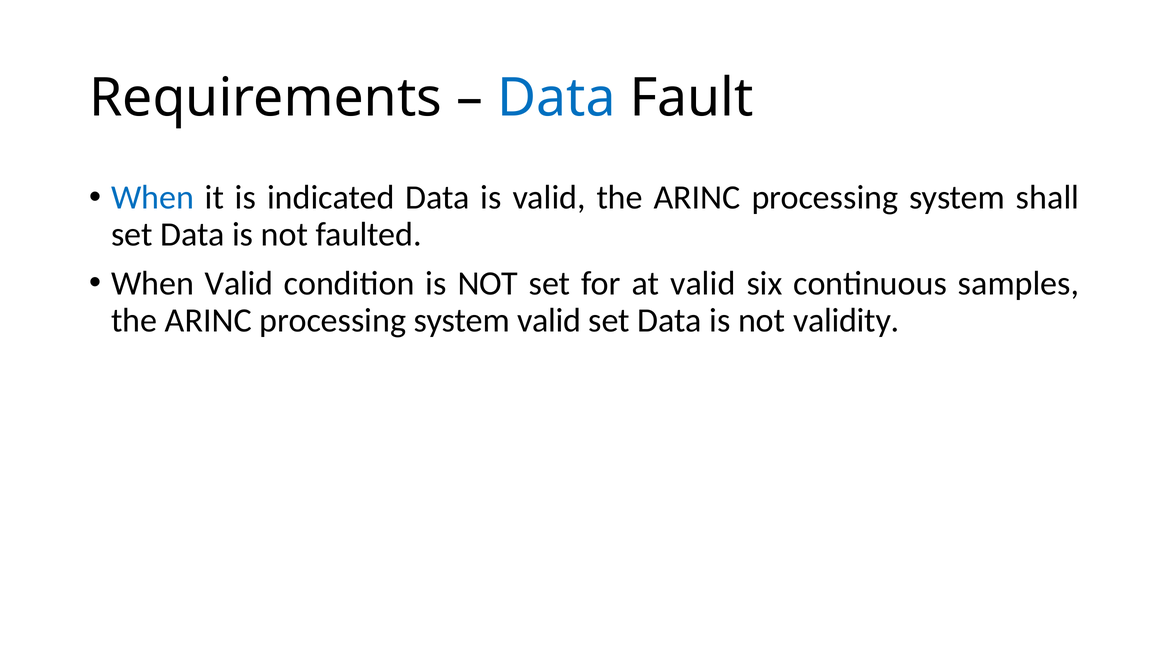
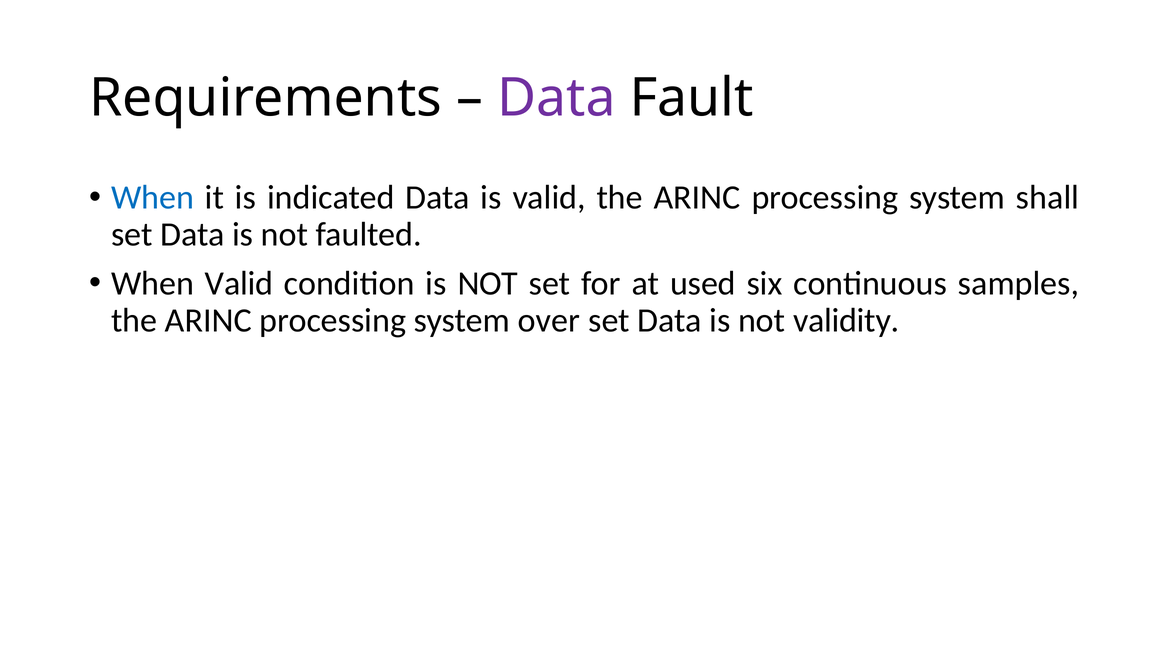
Data at (556, 98) colour: blue -> purple
at valid: valid -> used
system valid: valid -> over
